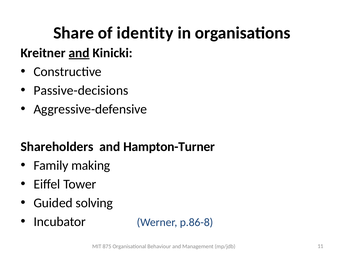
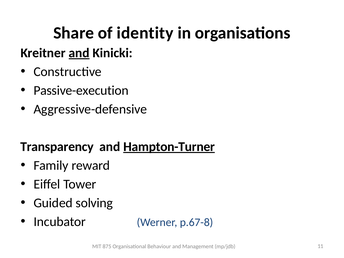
Passive-decisions: Passive-decisions -> Passive-execution
Shareholders: Shareholders -> Transparency
Hampton-Turner underline: none -> present
making: making -> reward
p.86-8: p.86-8 -> p.67-8
